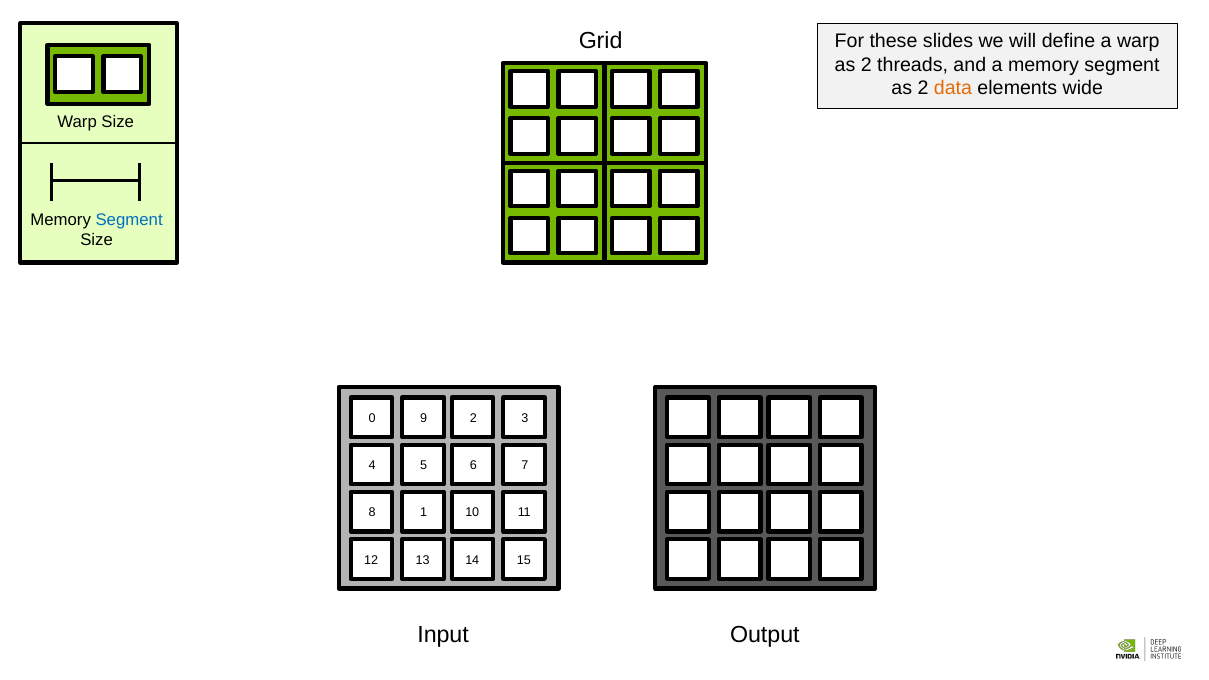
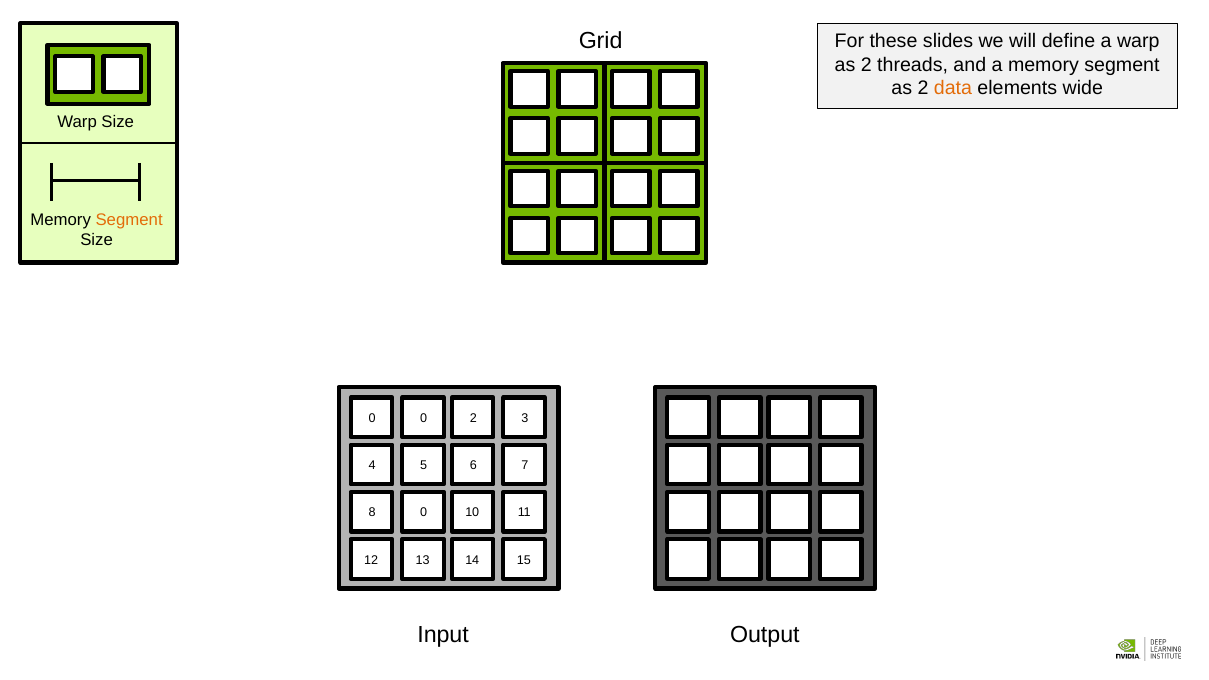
Segment at (129, 220) colour: blue -> orange
0 9: 9 -> 0
8 1: 1 -> 0
